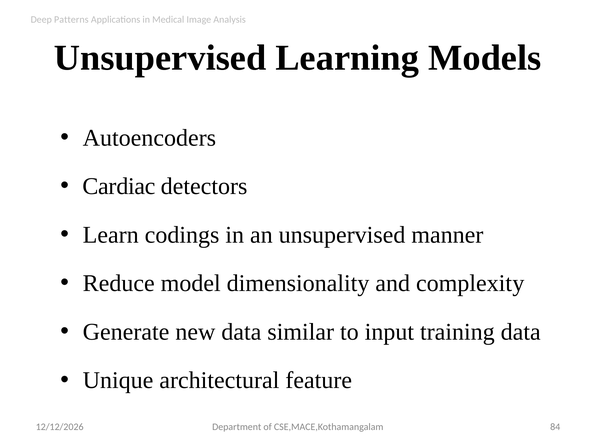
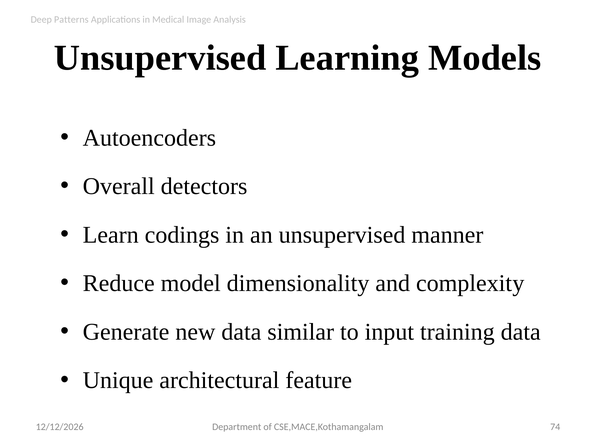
Cardiac: Cardiac -> Overall
84: 84 -> 74
